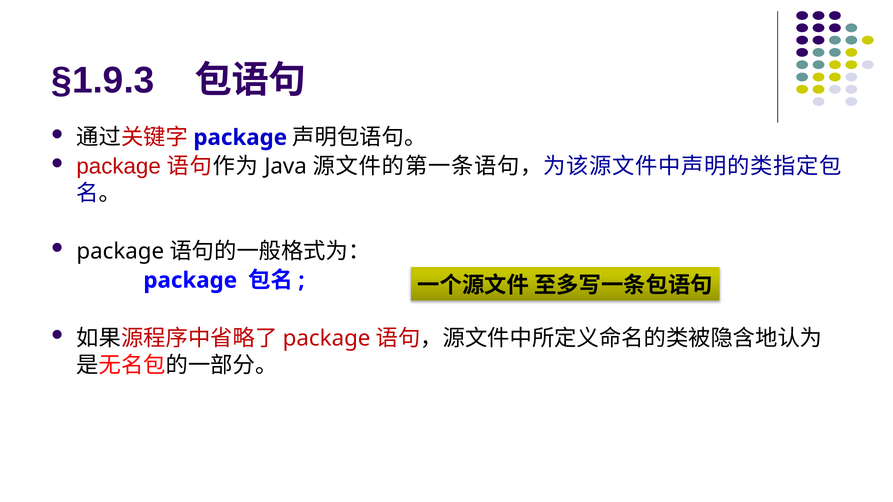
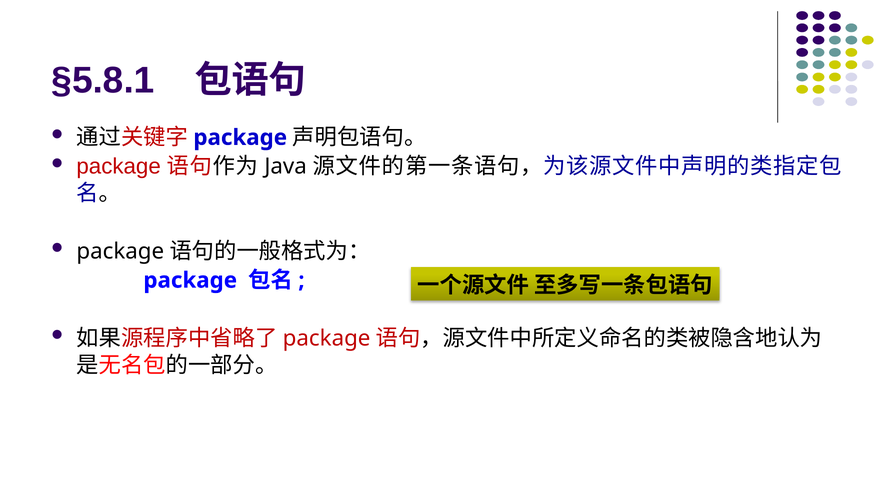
§1.9.3: §1.9.3 -> §5.8.1
